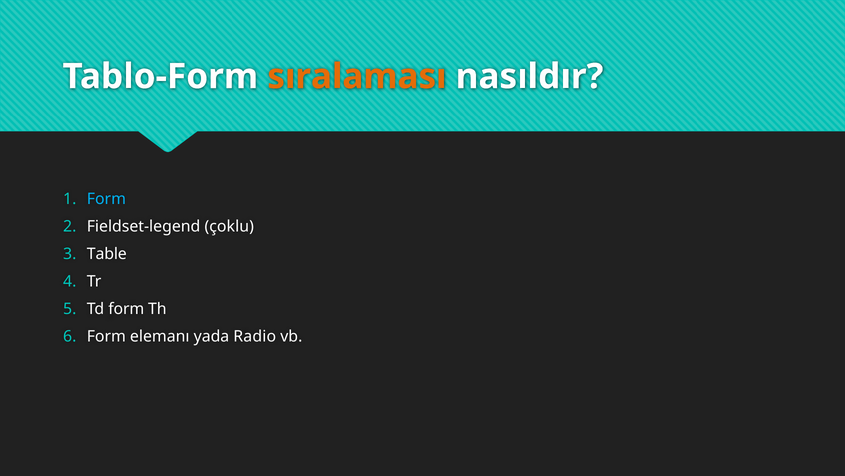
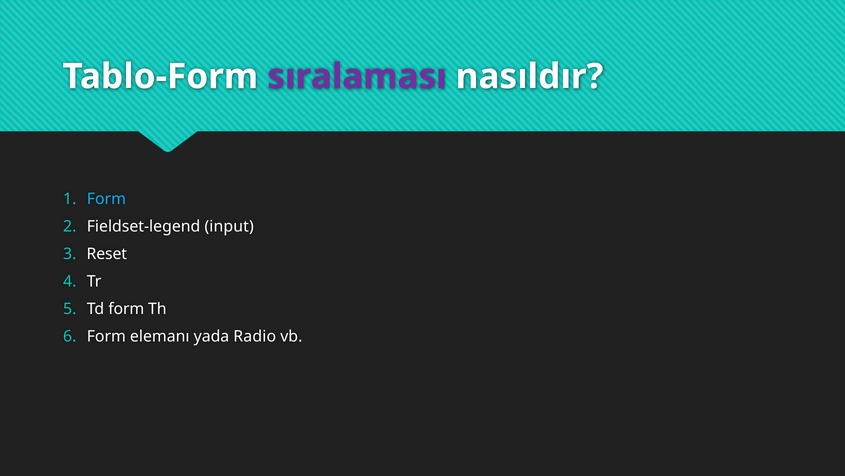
sıralaması colour: orange -> purple
çoklu: çoklu -> input
Table: Table -> Reset
